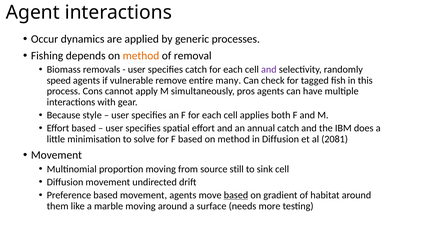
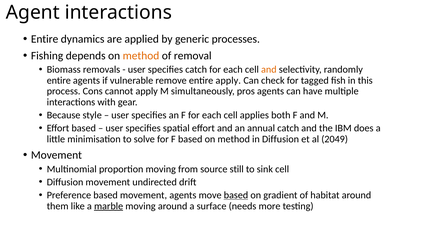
Occur at (45, 39): Occur -> Entire
and at (269, 69) colour: purple -> orange
speed at (59, 80): speed -> entire
entire many: many -> apply
2081: 2081 -> 2049
marble underline: none -> present
